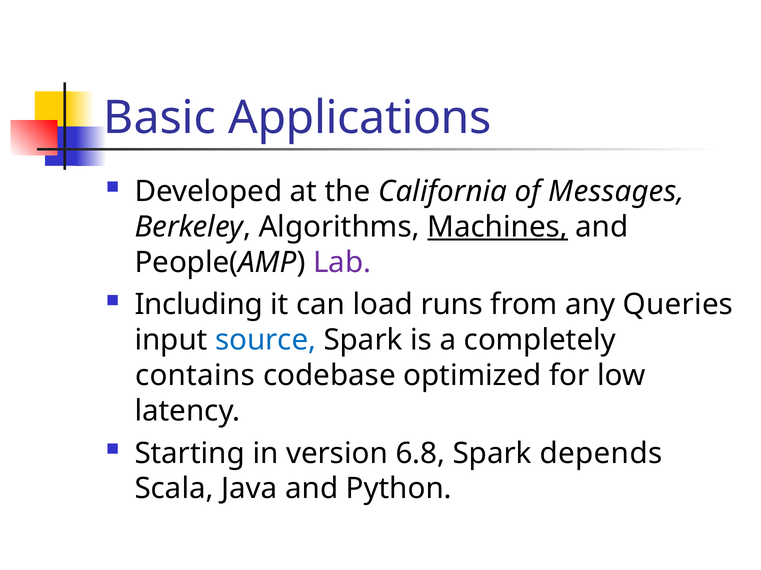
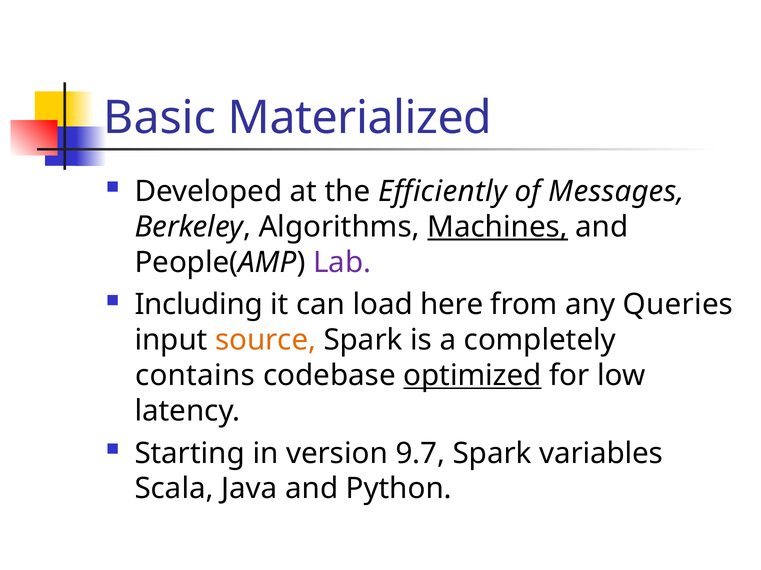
Applications: Applications -> Materialized
California: California -> Efficiently
runs: runs -> here
source colour: blue -> orange
optimized underline: none -> present
6.8: 6.8 -> 9.7
depends: depends -> variables
